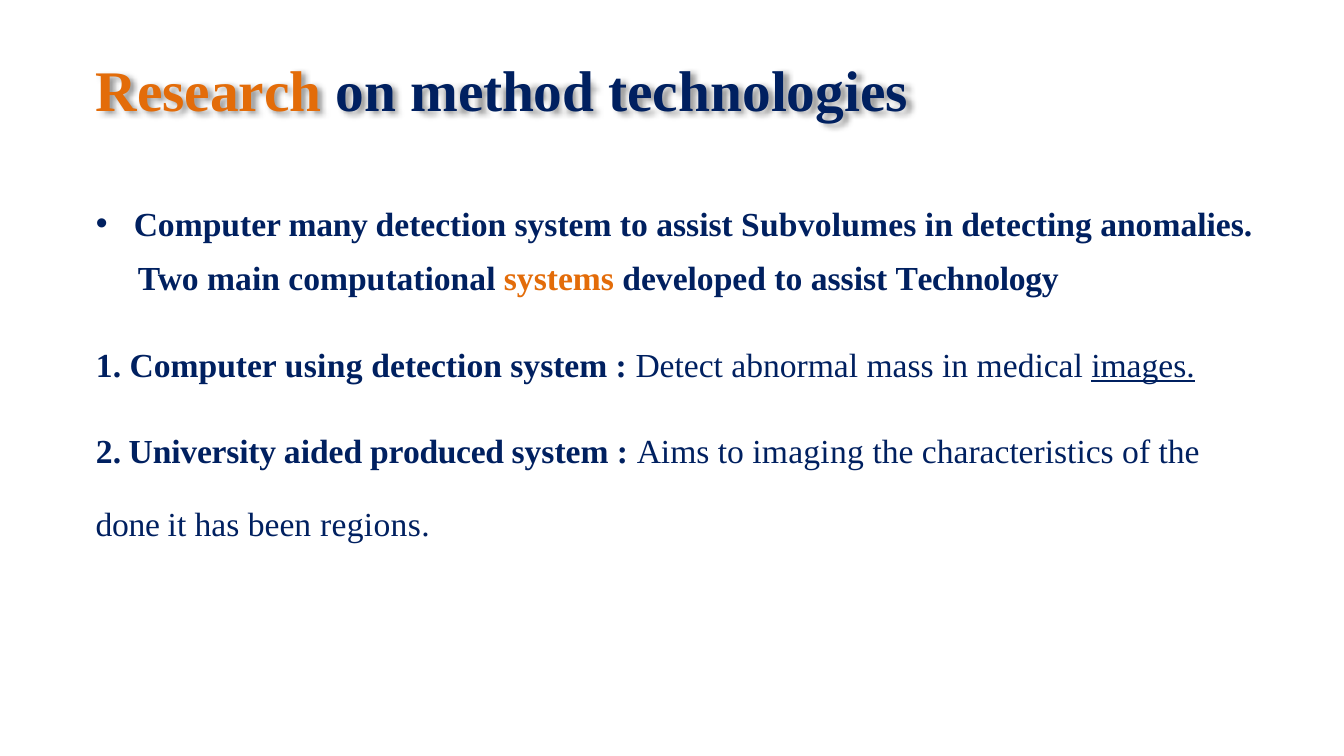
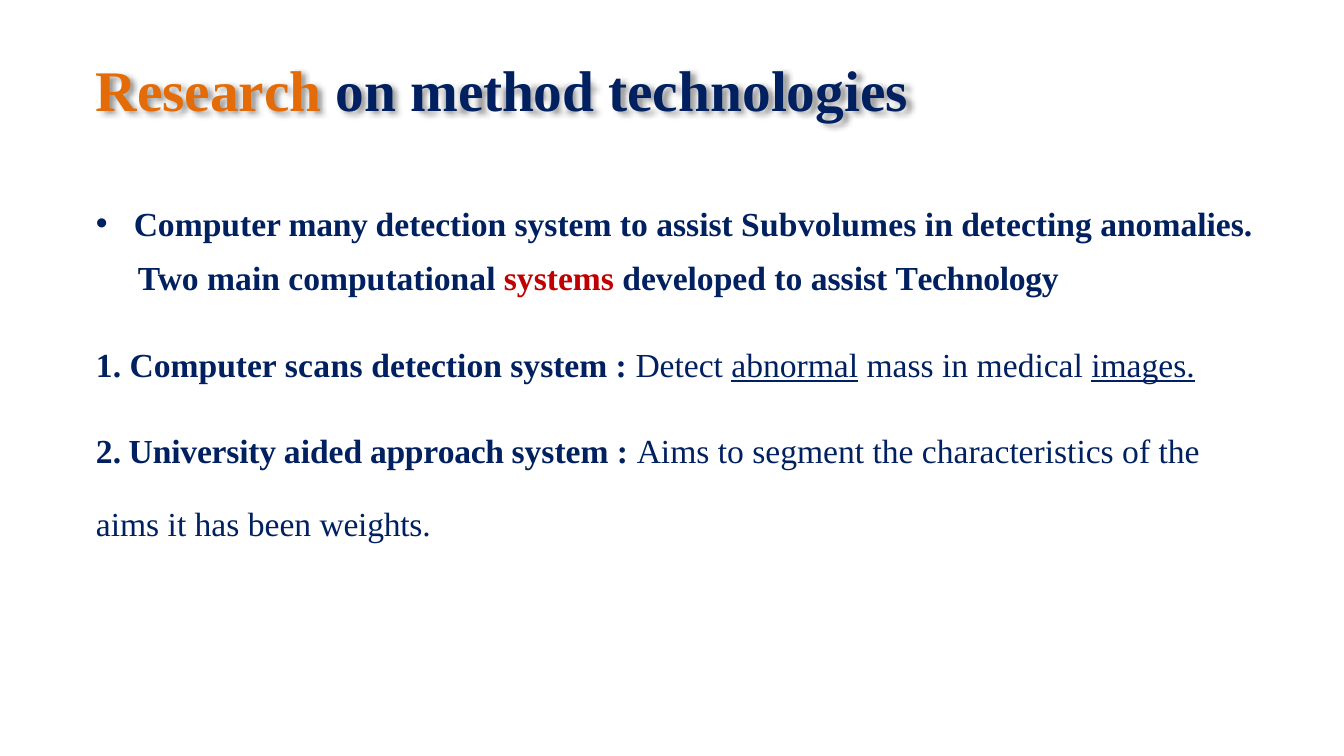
systems colour: orange -> red
using: using -> scans
abnormal underline: none -> present
produced: produced -> approach
imaging: imaging -> segment
done at (128, 525): done -> aims
regions: regions -> weights
